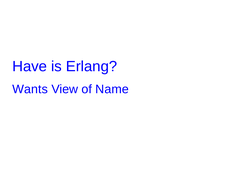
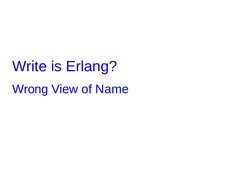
Have: Have -> Write
Wants: Wants -> Wrong
